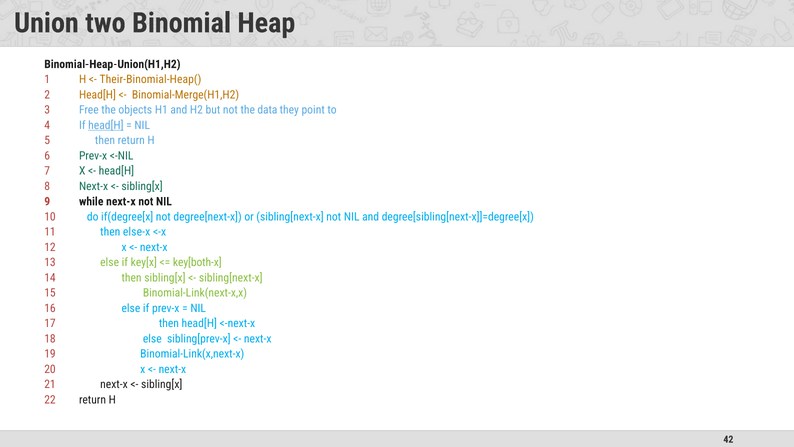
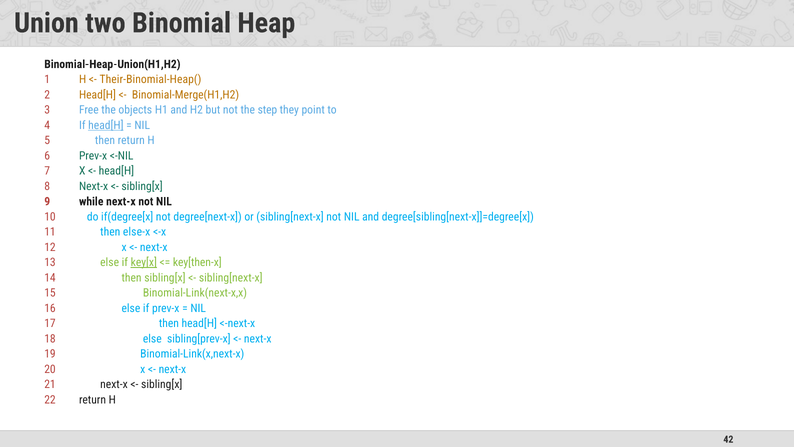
data: data -> step
key[x underline: none -> present
key[both-x: key[both-x -> key[then-x
